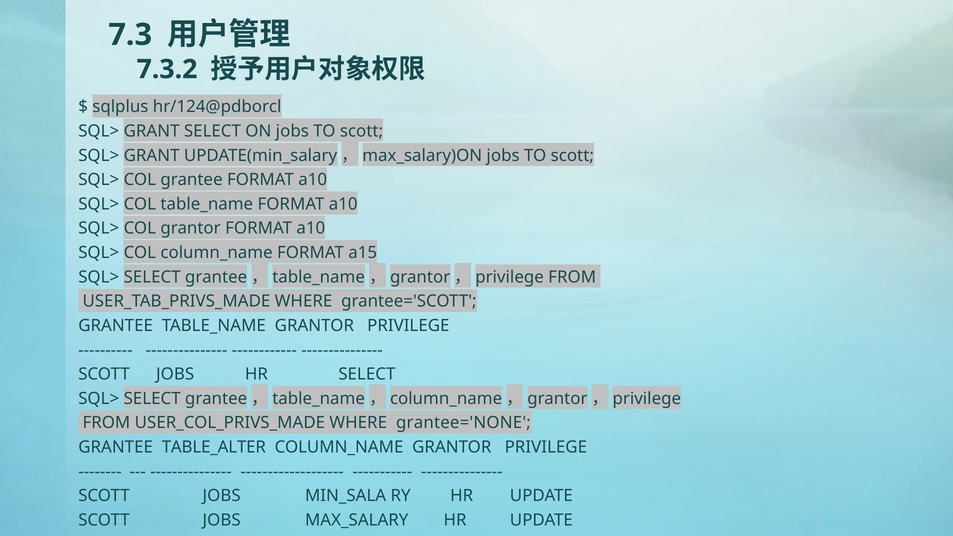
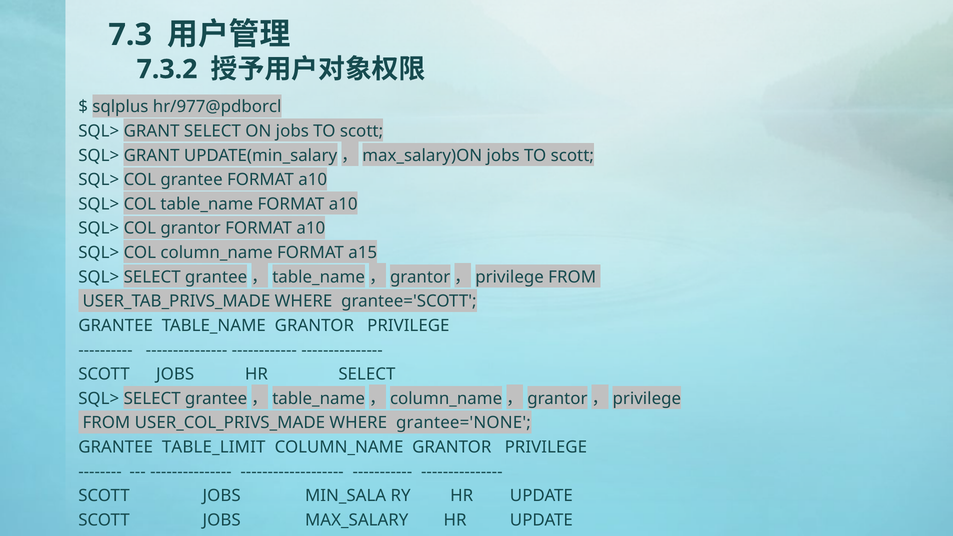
hr/124@pdborcl: hr/124@pdborcl -> hr/977@pdborcl
TABLE_ALTER: TABLE_ALTER -> TABLE_LIMIT
